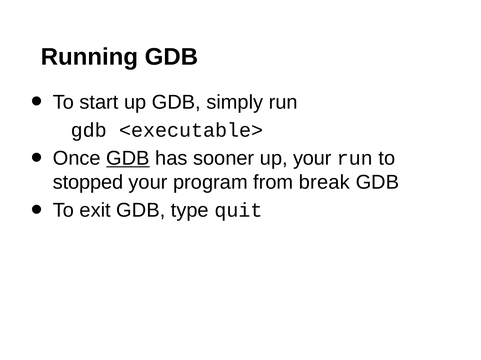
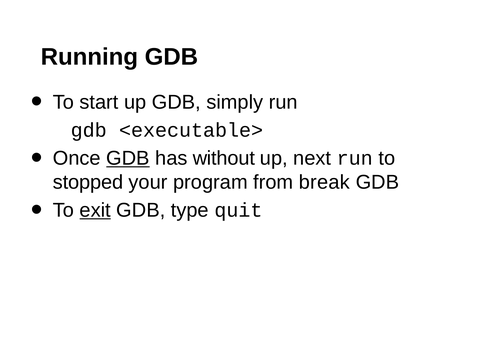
sooner: sooner -> without
up your: your -> next
exit underline: none -> present
